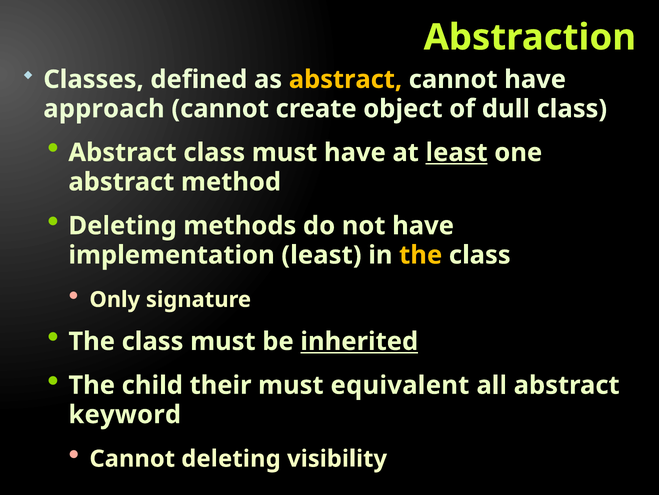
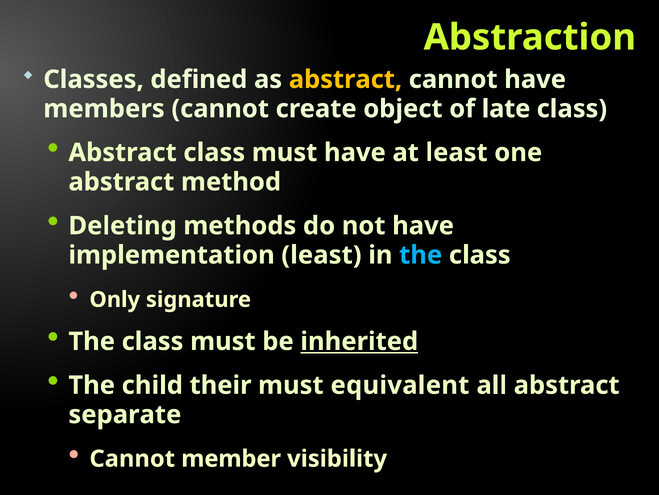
approach: approach -> members
dull: dull -> late
least at (457, 152) underline: present -> none
the at (421, 255) colour: yellow -> light blue
keyword: keyword -> separate
Cannot deleting: deleting -> member
